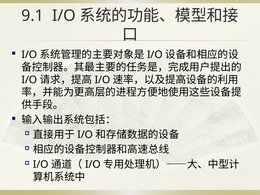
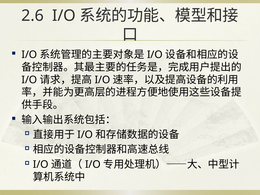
9.1: 9.1 -> 2.6
